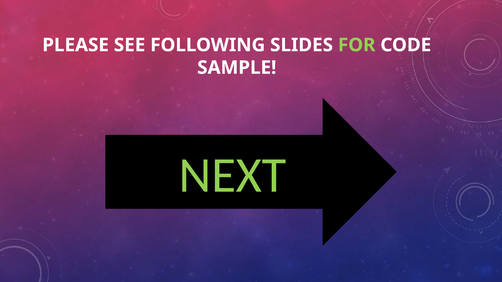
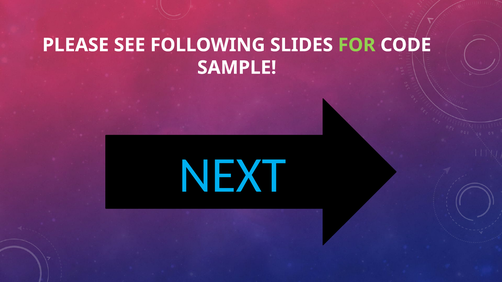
NEXT colour: light green -> light blue
